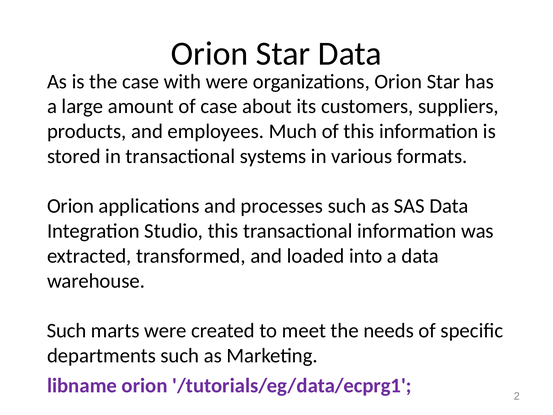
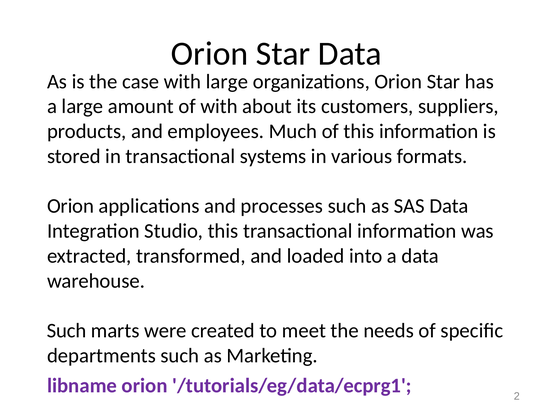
with were: were -> large
of case: case -> with
